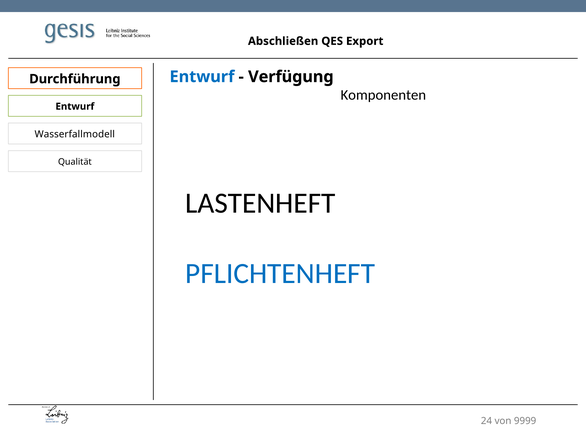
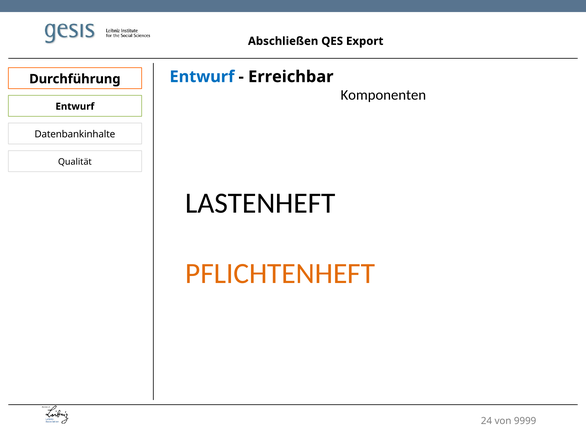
Verfügung: Verfügung -> Erreichbar
Wasserfallmodell: Wasserfallmodell -> Datenbankinhalte
PFLICHTENHEFT colour: blue -> orange
